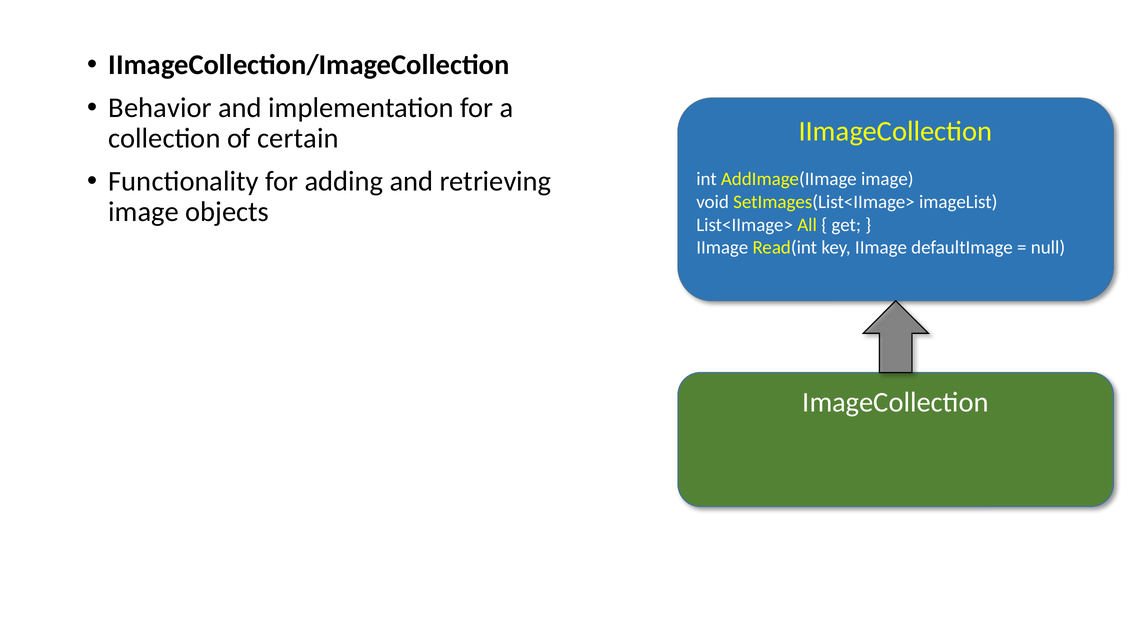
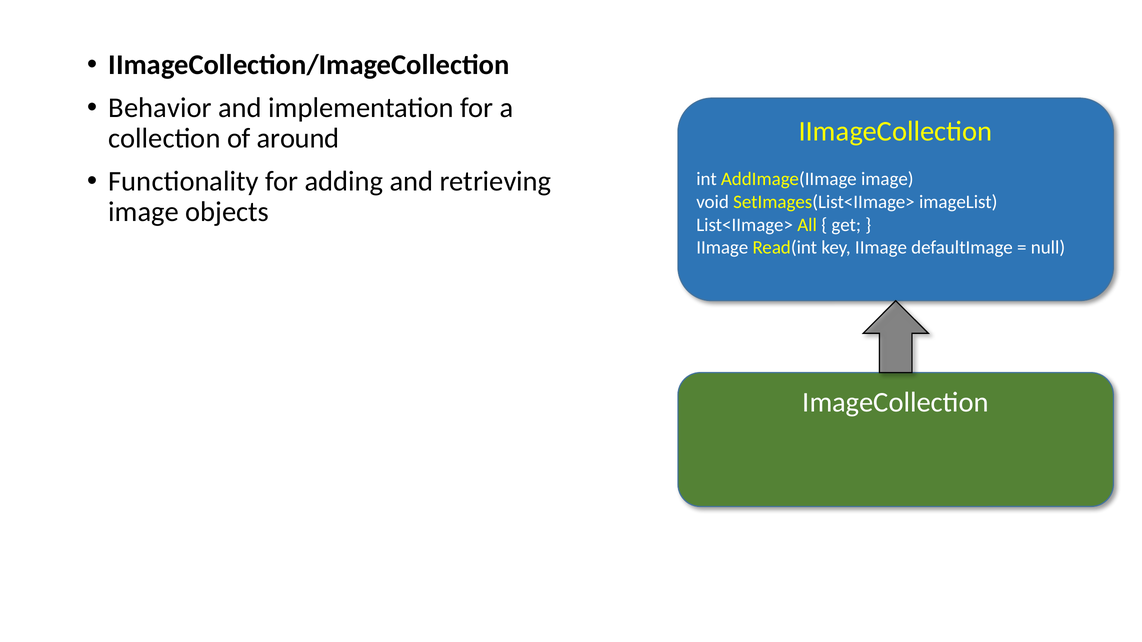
certain: certain -> around
